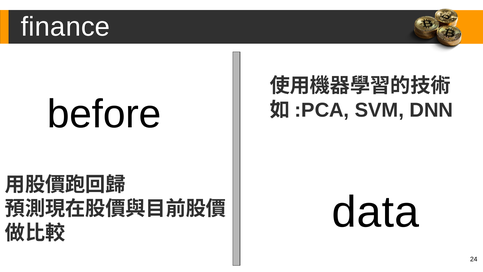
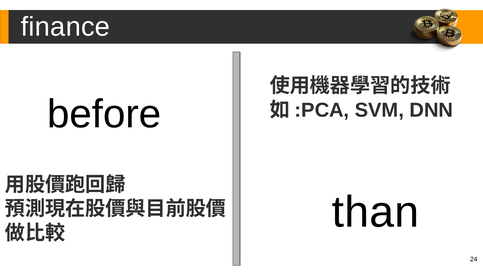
data: data -> than
